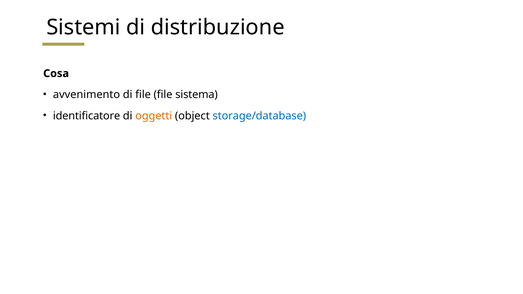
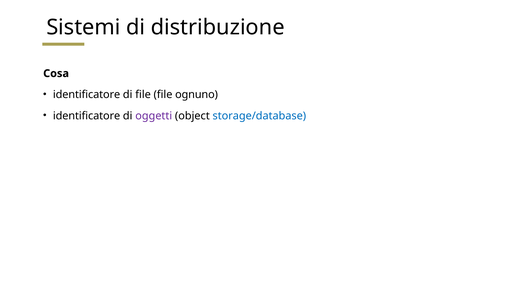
avvenimento at (86, 95): avvenimento -> identificatore
sistema: sistema -> ognuno
oggetti colour: orange -> purple
